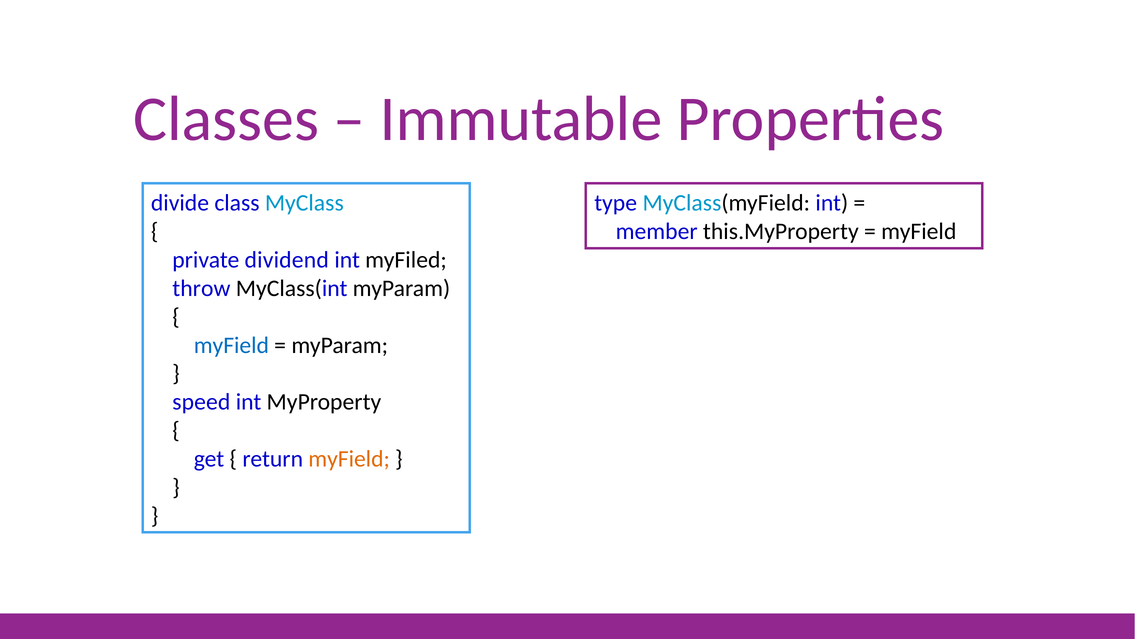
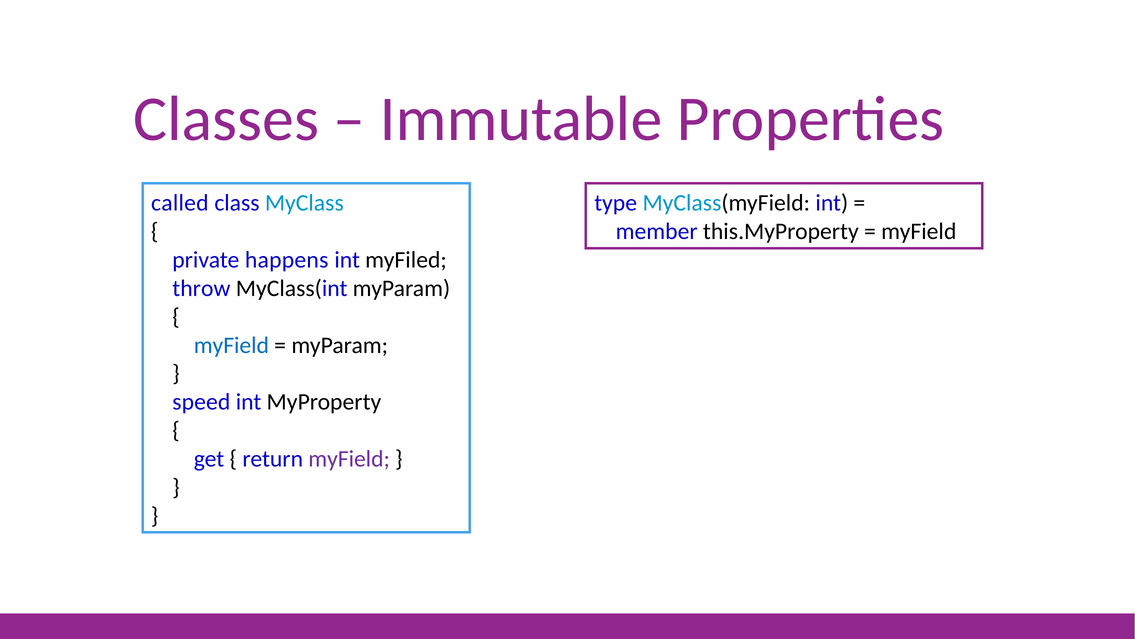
divide: divide -> called
dividend: dividend -> happens
myField at (349, 458) colour: orange -> purple
